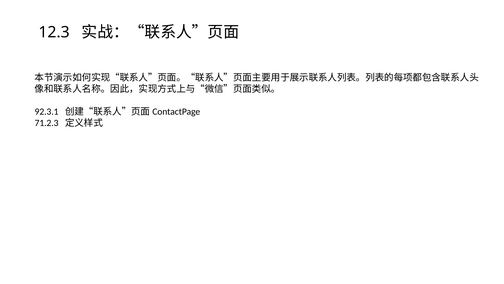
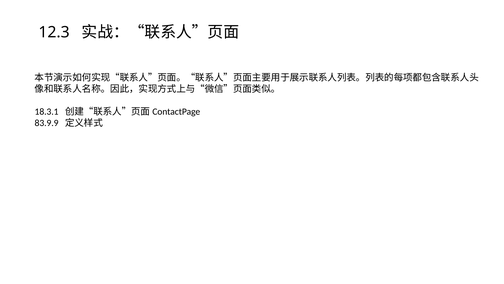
92.3.1: 92.3.1 -> 18.3.1
71.2.3: 71.2.3 -> 83.9.9
